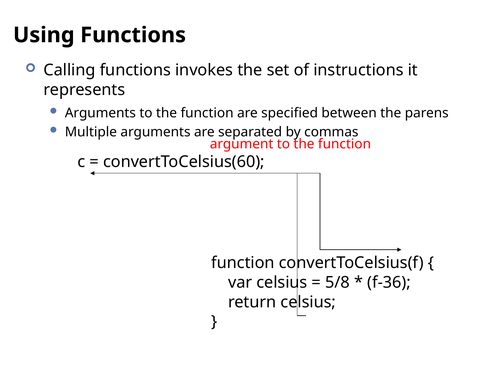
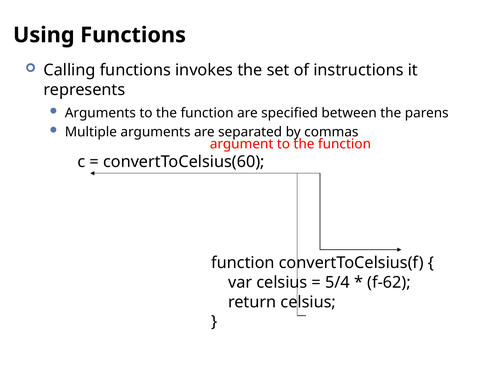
5/8: 5/8 -> 5/4
f-36: f-36 -> f-62
